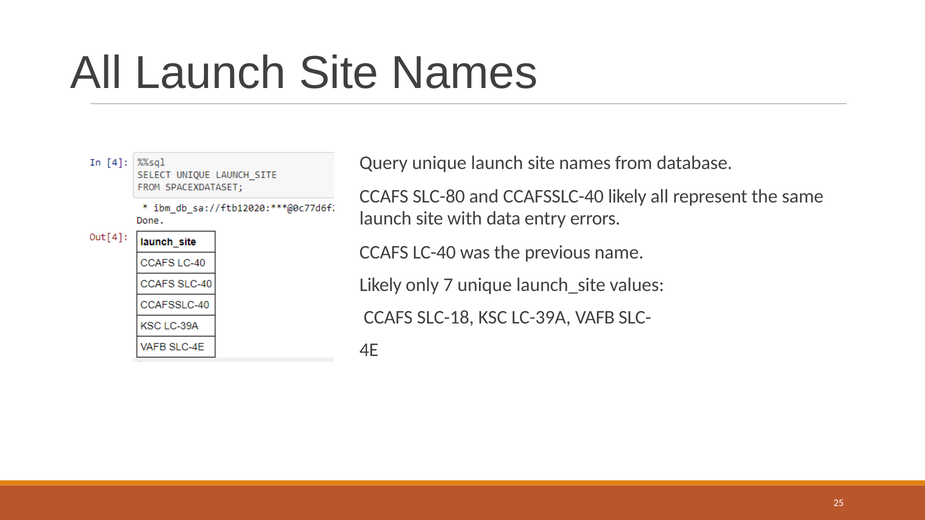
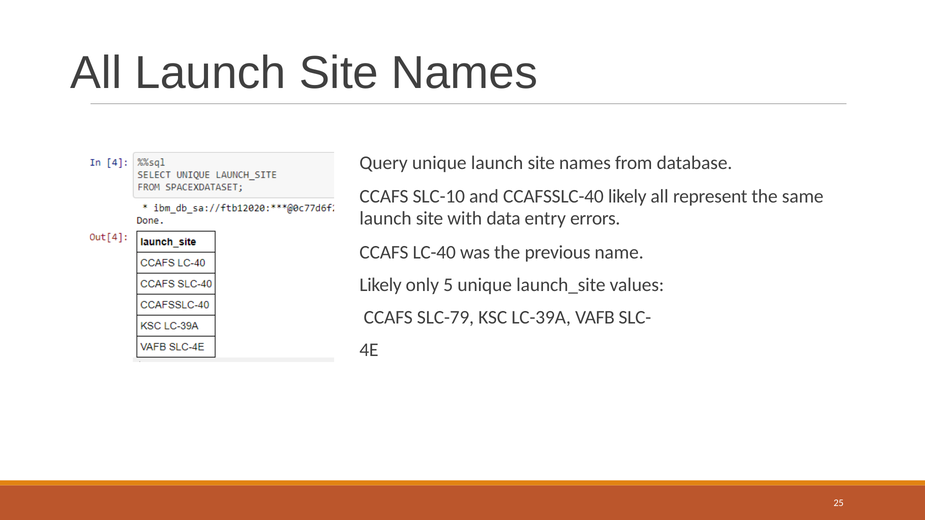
SLC-80: SLC-80 -> SLC-10
7: 7 -> 5
SLC-18: SLC-18 -> SLC-79
